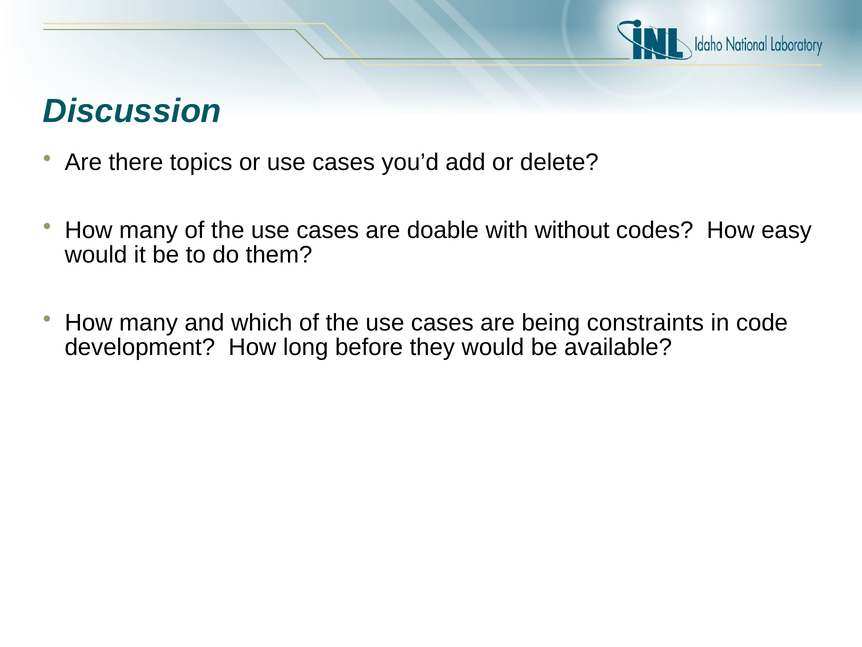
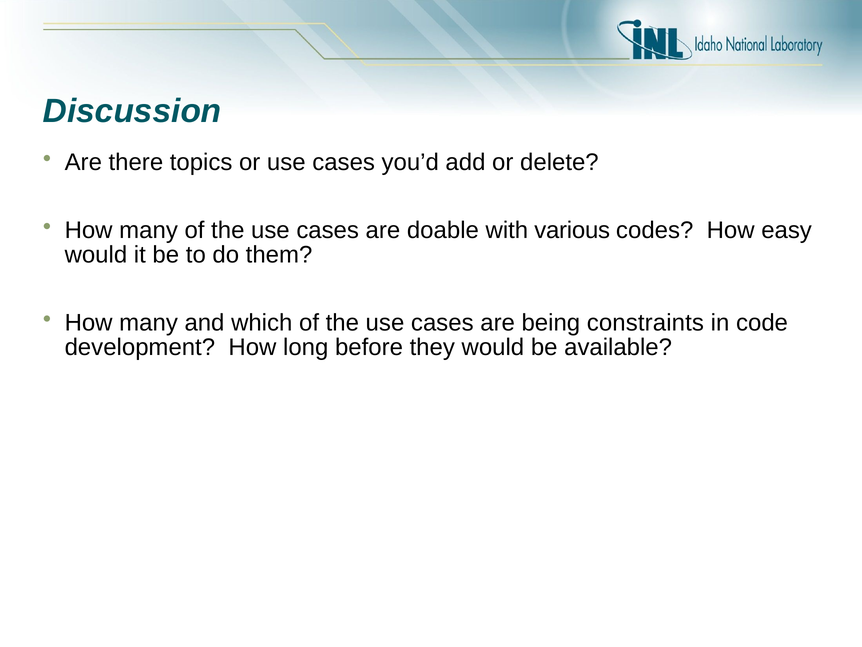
without: without -> various
